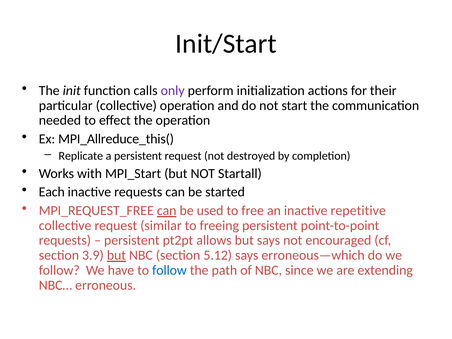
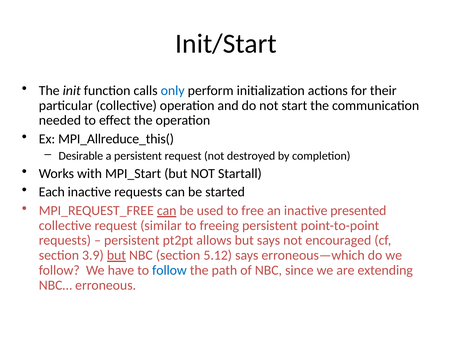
only colour: purple -> blue
Replicate: Replicate -> Desirable
repetitive: repetitive -> presented
